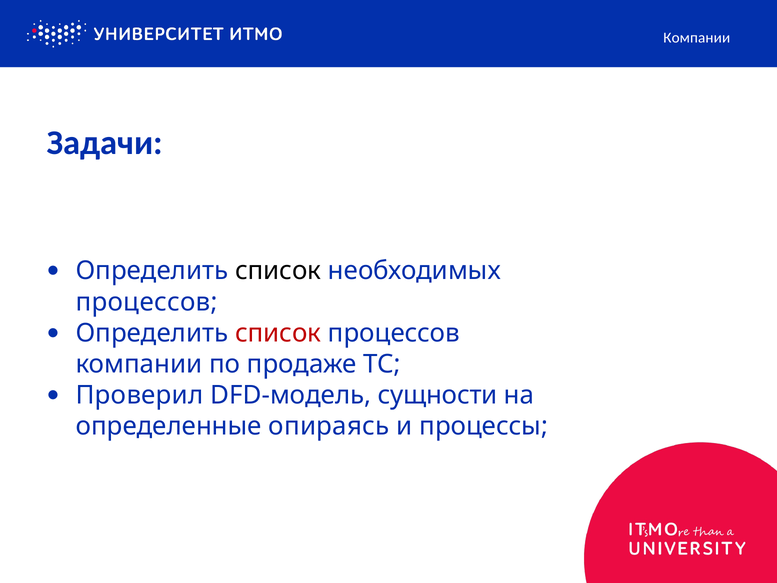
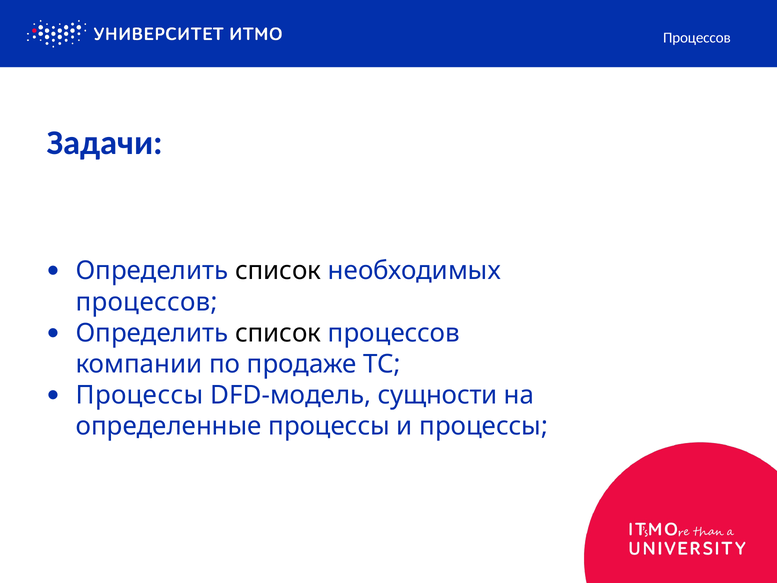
Компании at (697, 38): Компании -> Процессов
список at (278, 333) colour: red -> black
Проверил at (140, 395): Проверил -> Процессы
определенные опираясь: опираясь -> процессы
